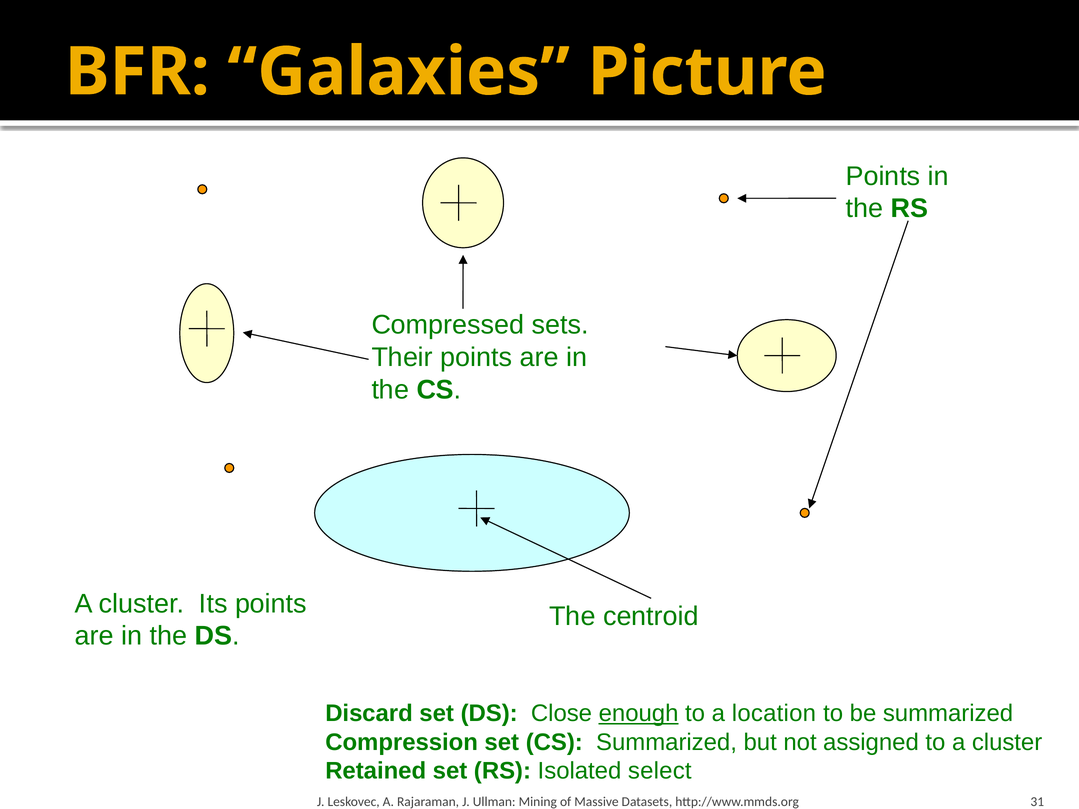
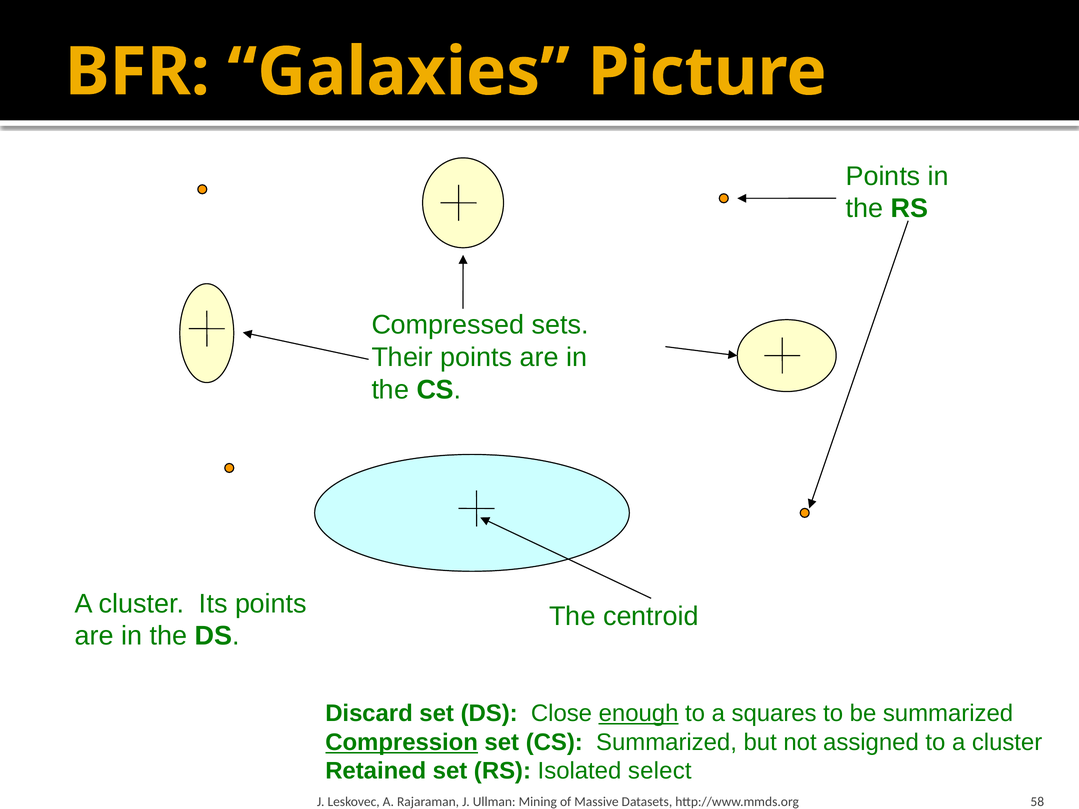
location: location -> squares
Compression underline: none -> present
31: 31 -> 58
